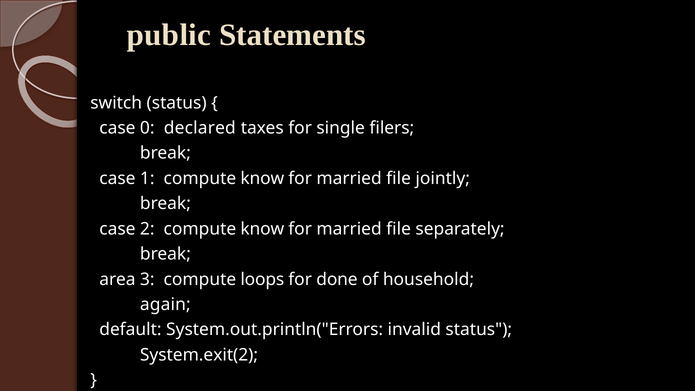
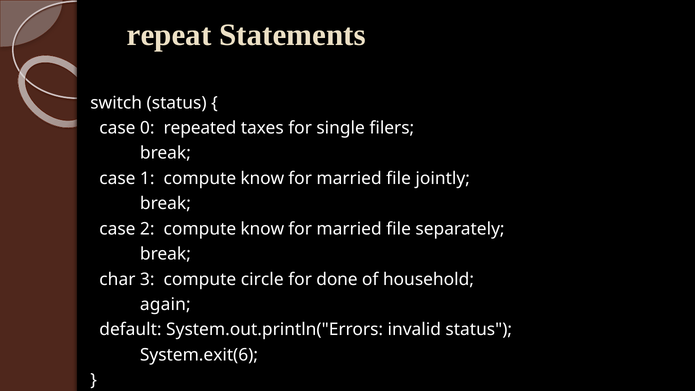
public: public -> repeat
declared: declared -> repeated
area: area -> char
loops: loops -> circle
System.exit(2: System.exit(2 -> System.exit(6
